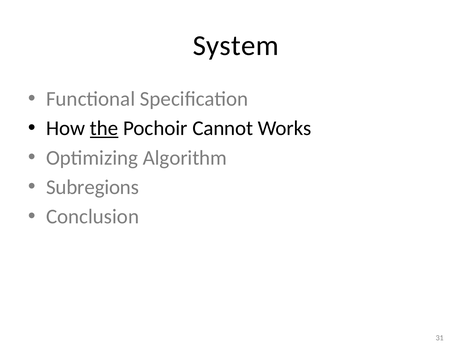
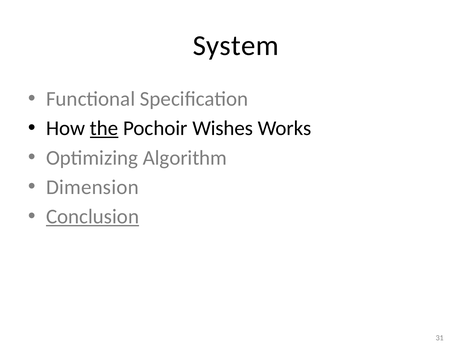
Cannot: Cannot -> Wishes
Subregions: Subregions -> Dimension
Conclusion underline: none -> present
